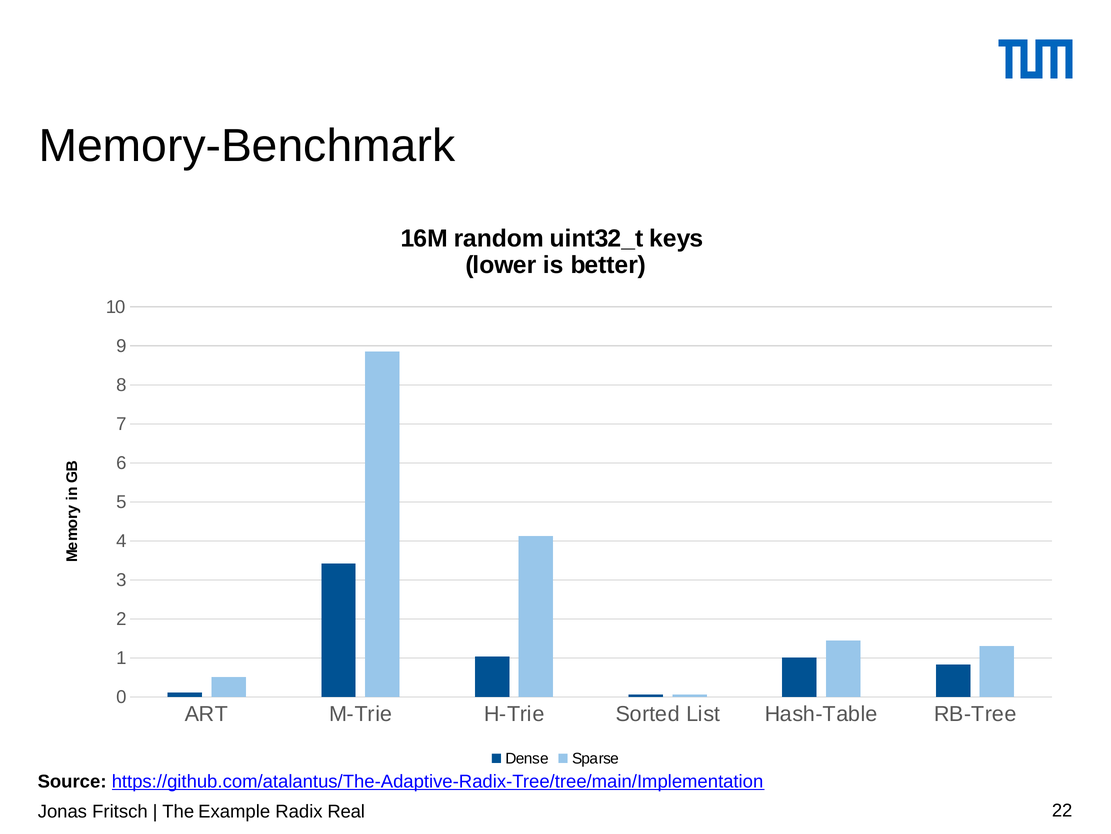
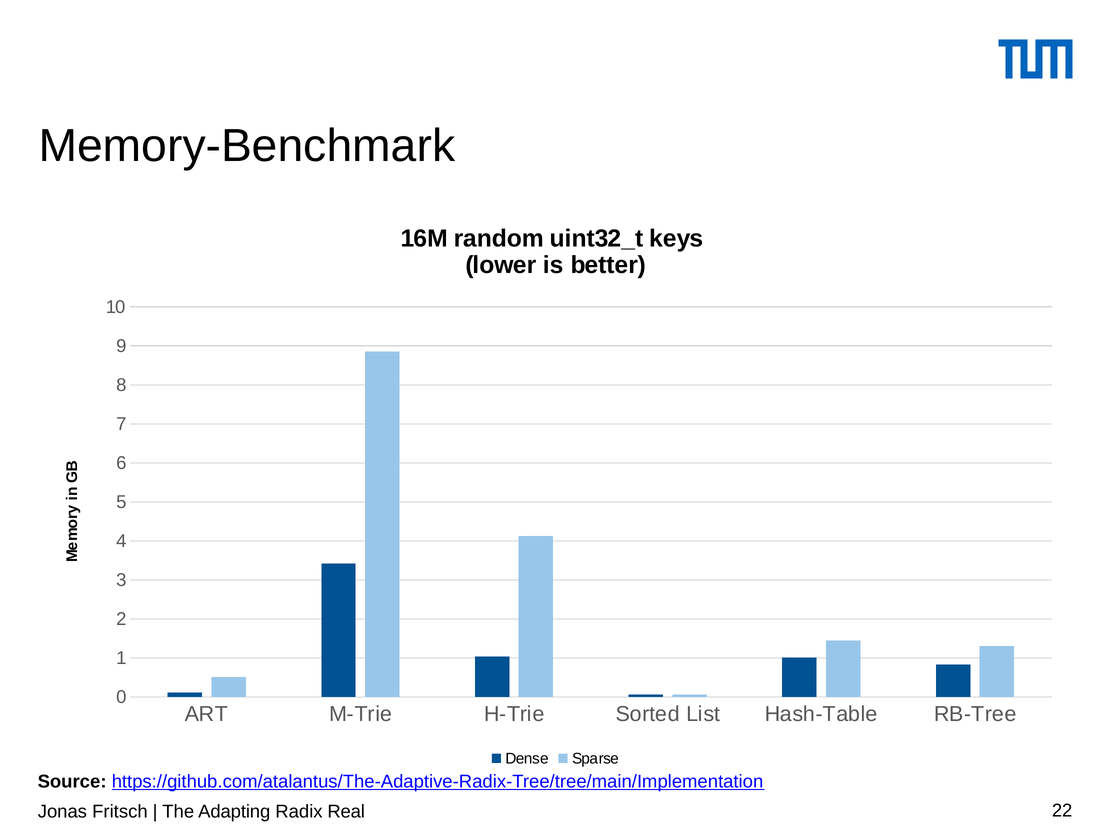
Example: Example -> Adapting
